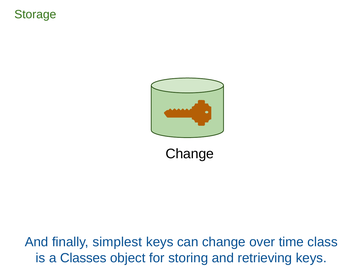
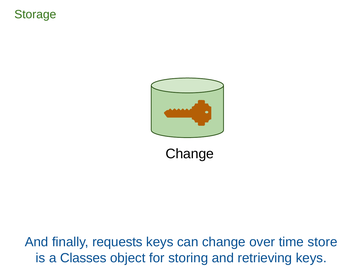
simplest: simplest -> requests
class: class -> store
